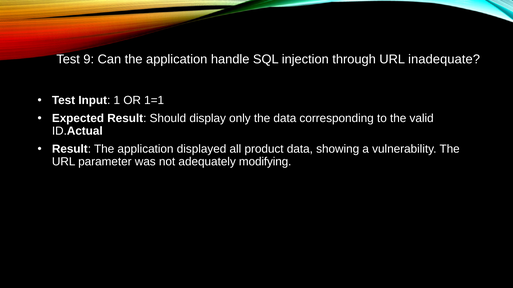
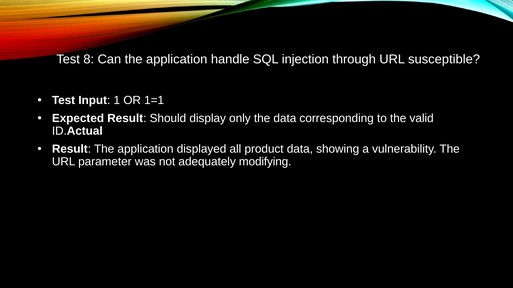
9: 9 -> 8
inadequate: inadequate -> susceptible
